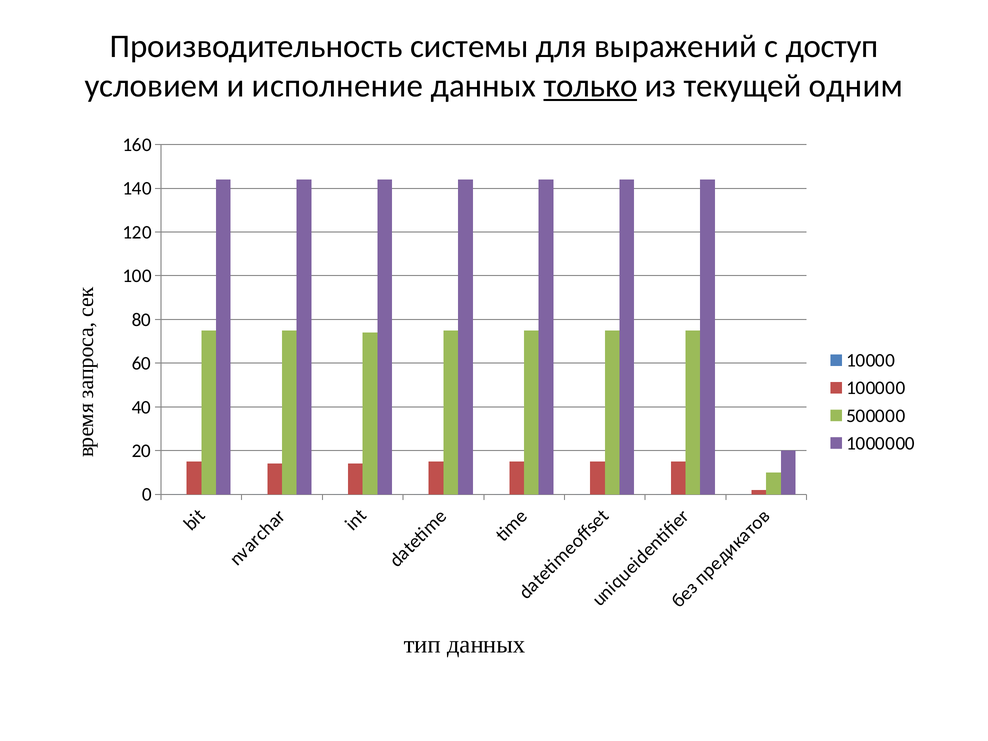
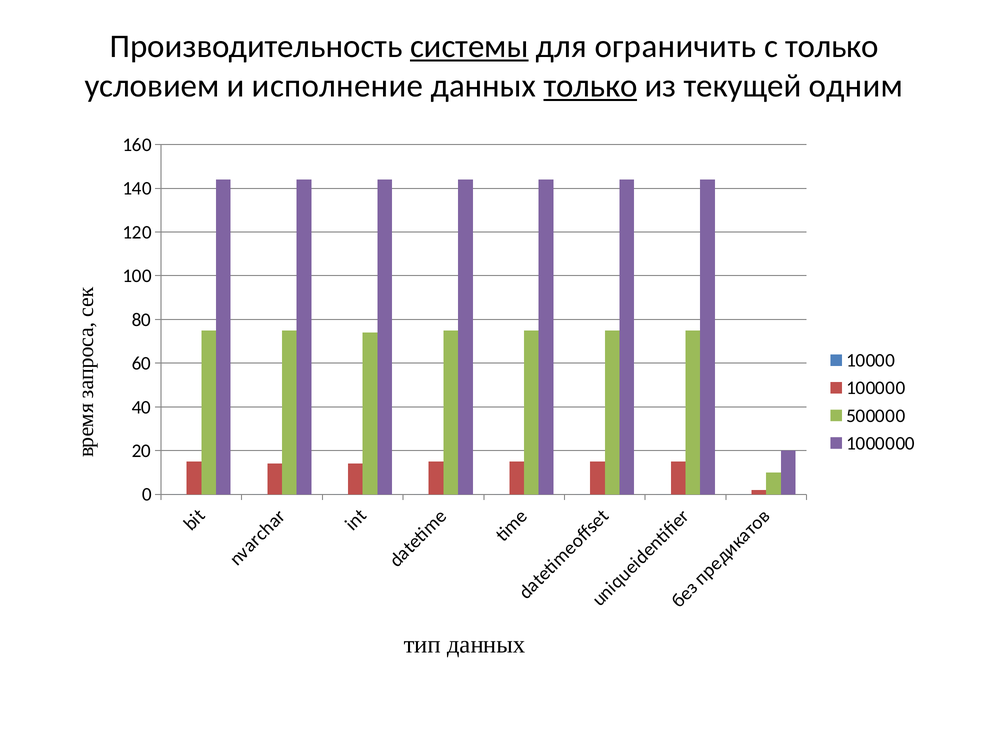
системы underline: none -> present
выражений: выражений -> ограничить
с доступ: доступ -> только
